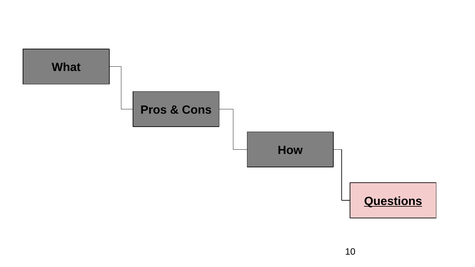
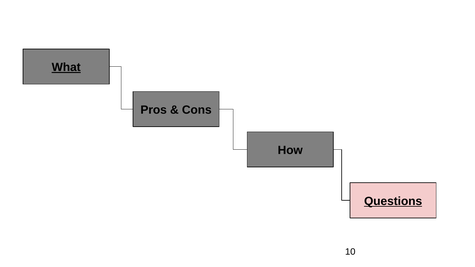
What underline: none -> present
